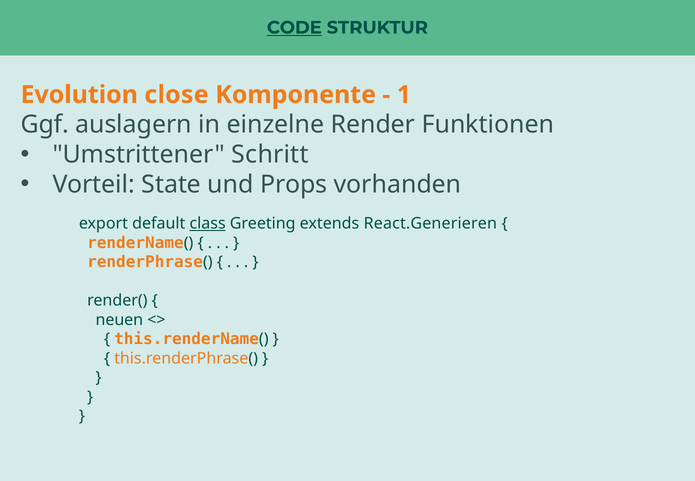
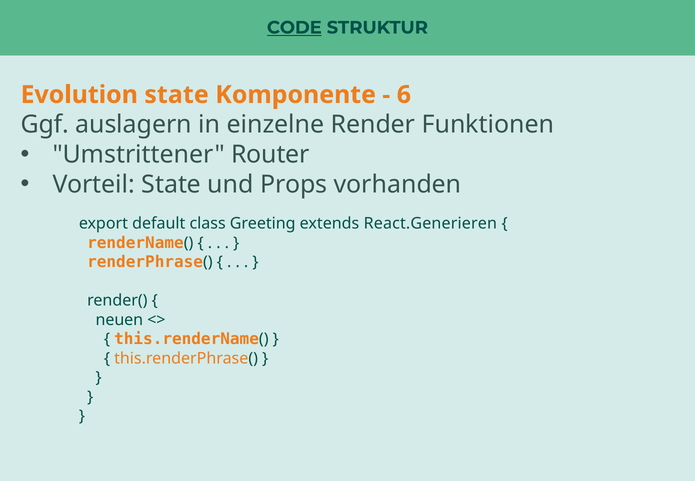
Evolution close: close -> state
1: 1 -> 6
Schritt: Schritt -> Router
class underline: present -> none
